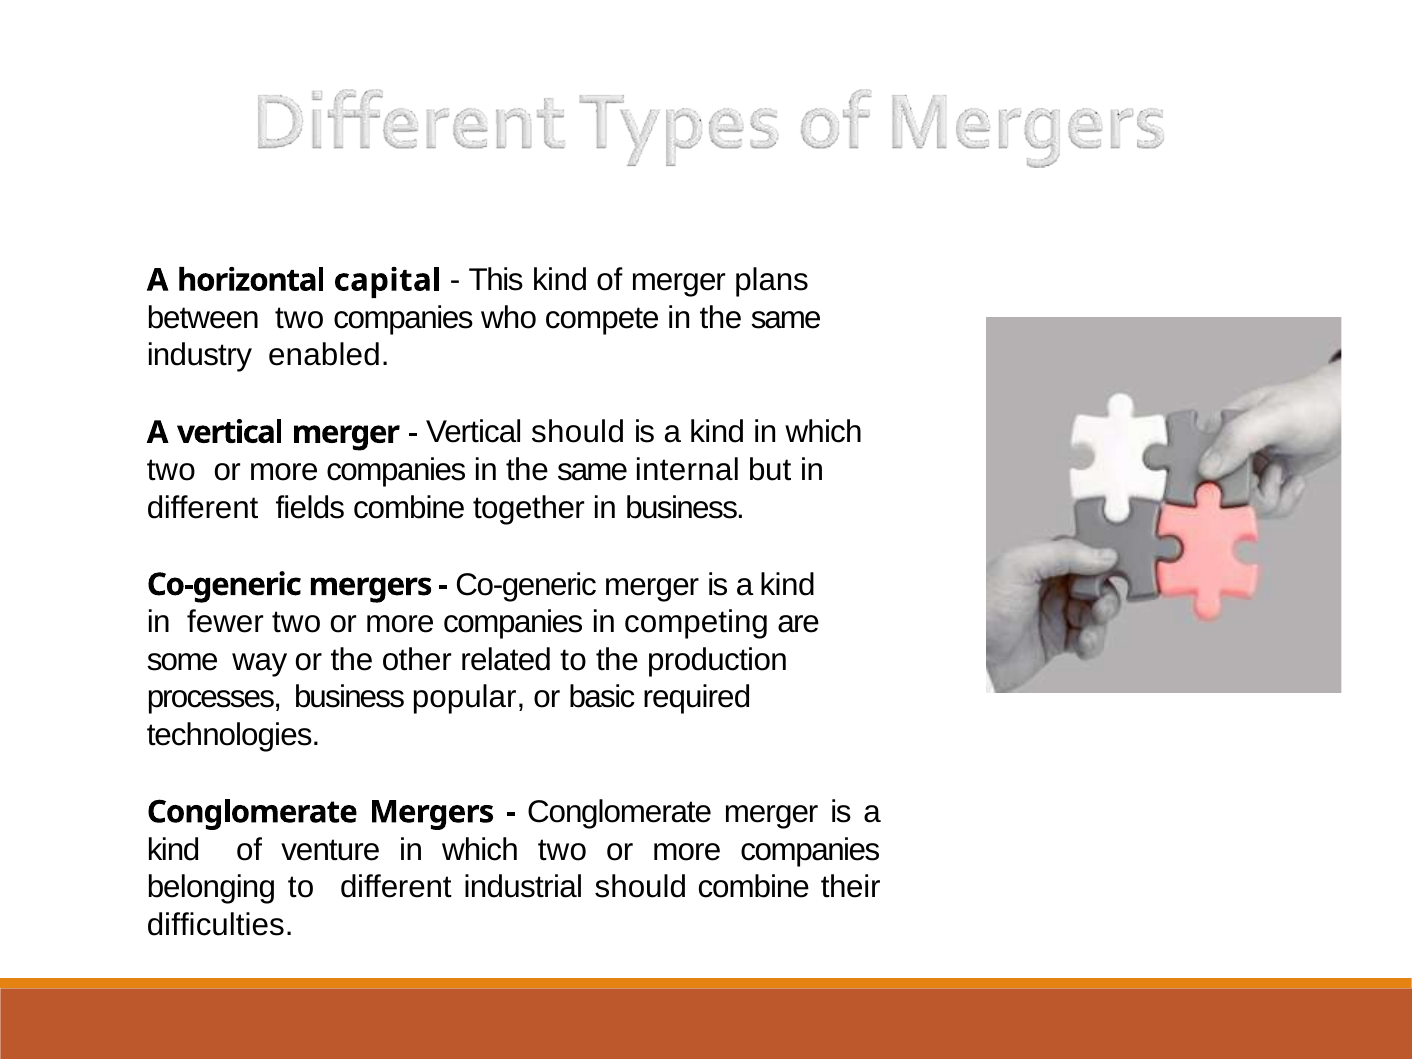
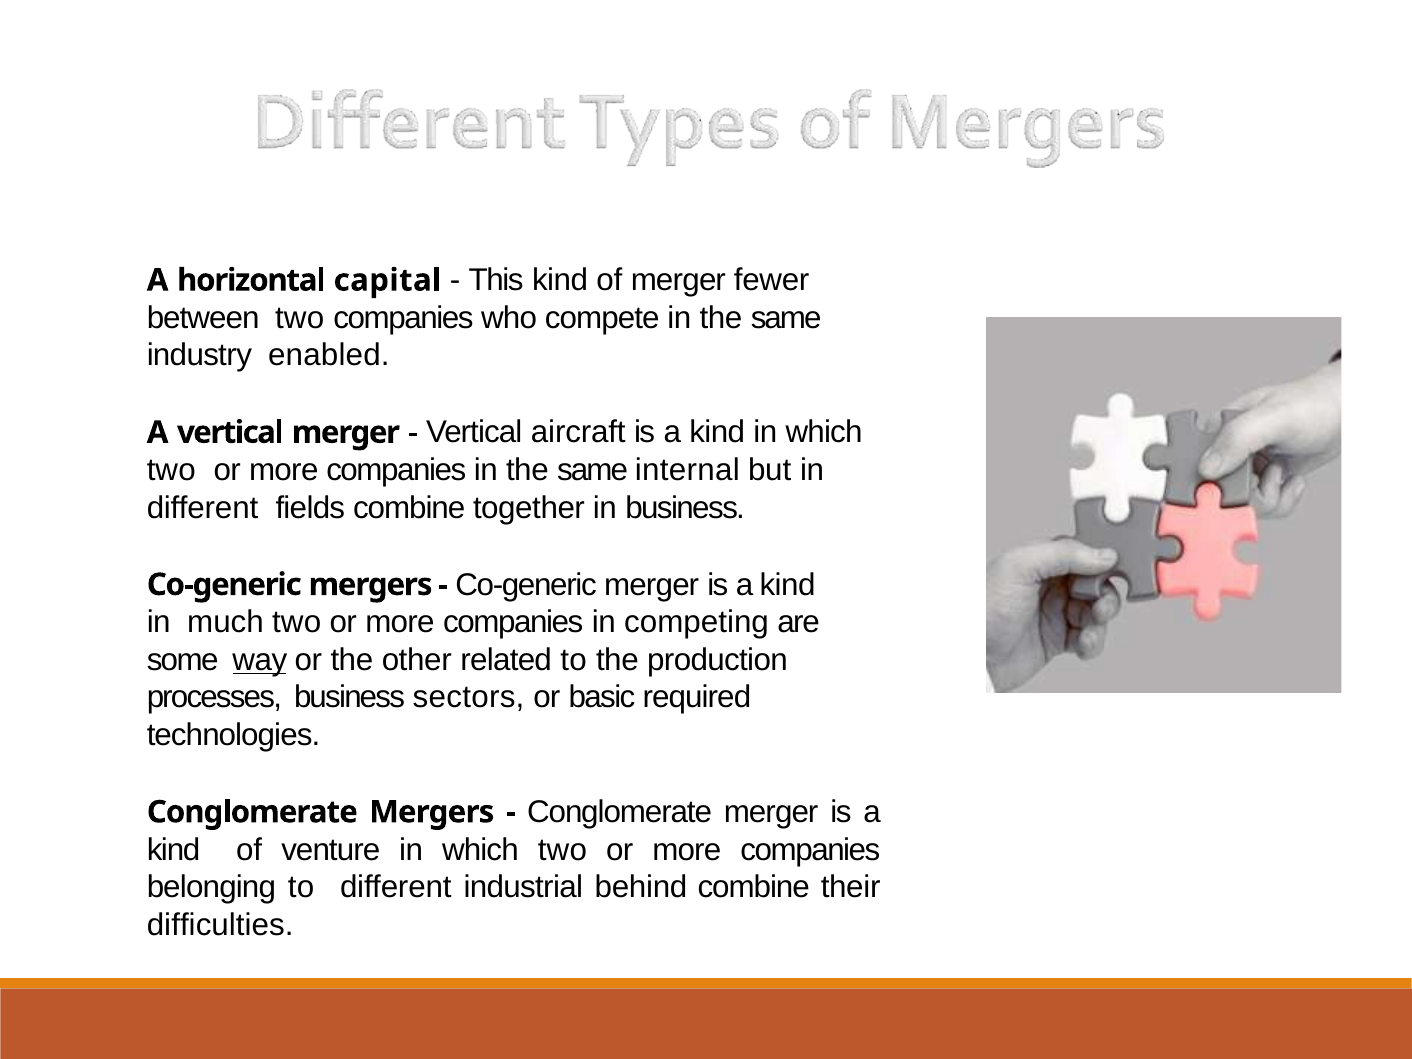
plans: plans -> fewer
Vertical should: should -> aircraft
fewer: fewer -> much
way underline: none -> present
popular: popular -> sectors
industrial should: should -> behind
